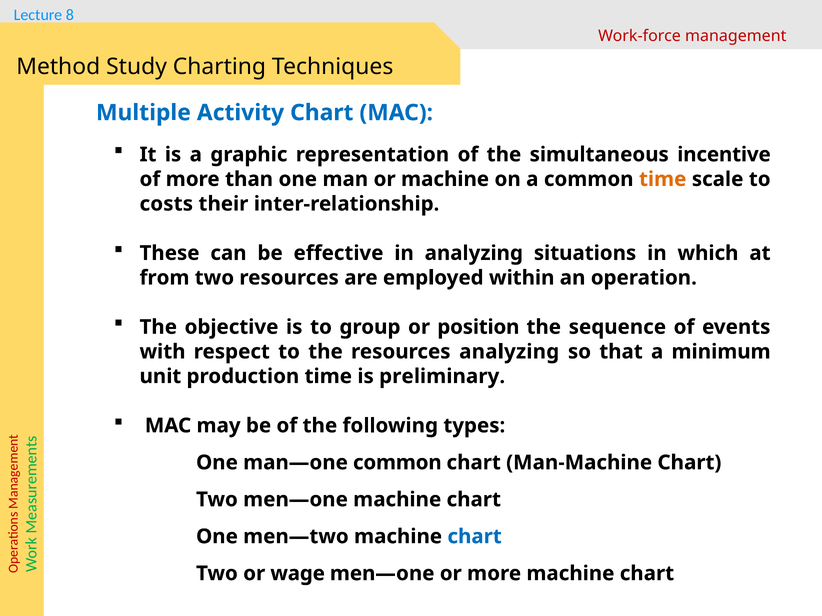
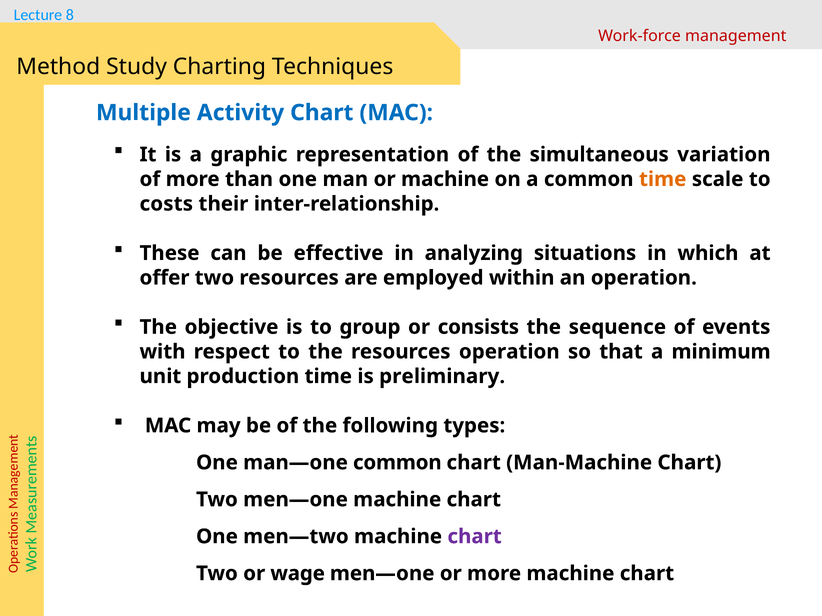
incentive: incentive -> variation
from: from -> offer
position: position -> consists
resources analyzing: analyzing -> operation
chart at (475, 537) colour: blue -> purple
